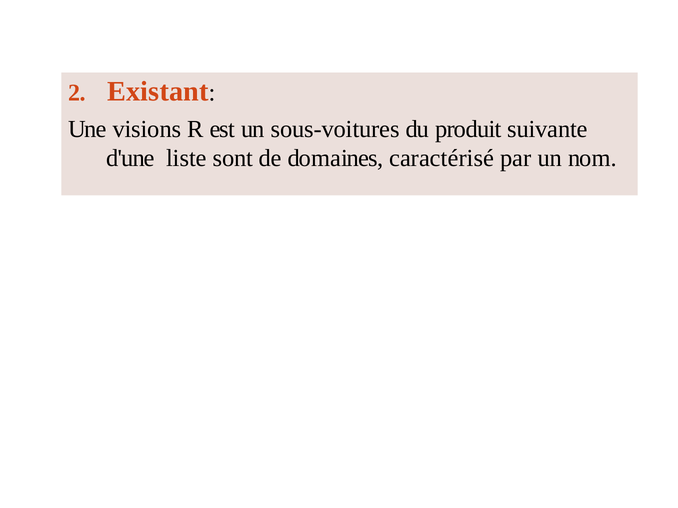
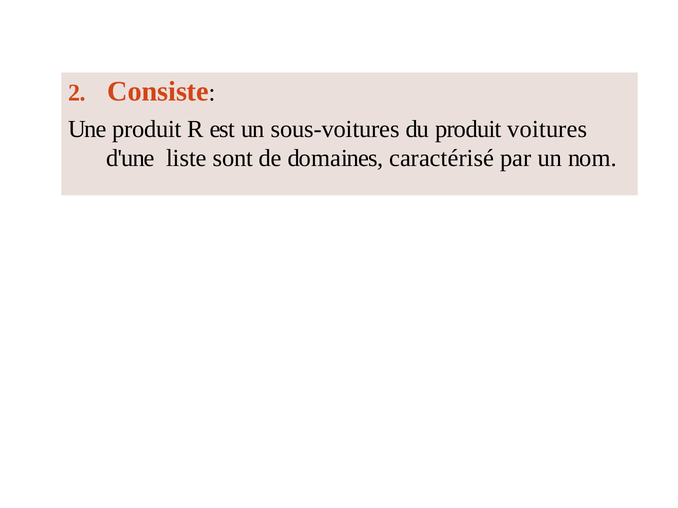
Existant: Existant -> Consiste
Une visions: visions -> produit
suivante: suivante -> voitures
